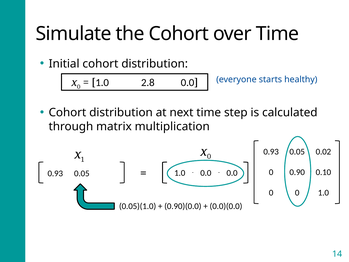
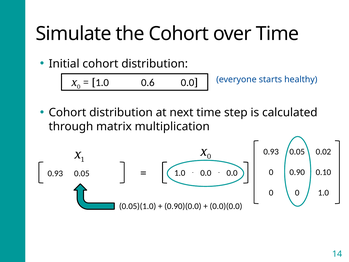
2.8: 2.8 -> 0.6
